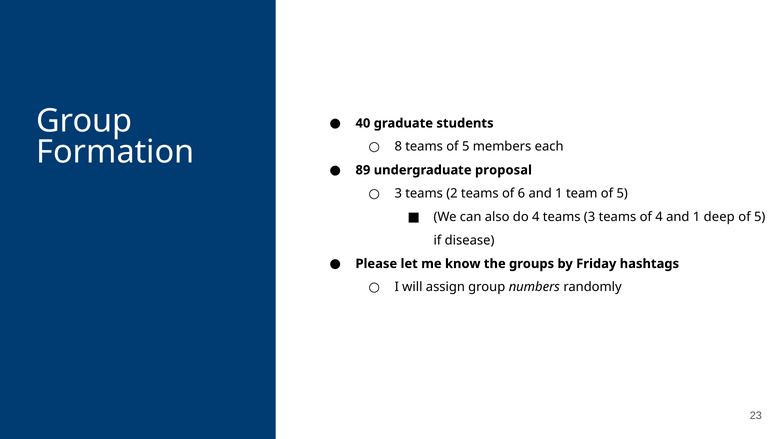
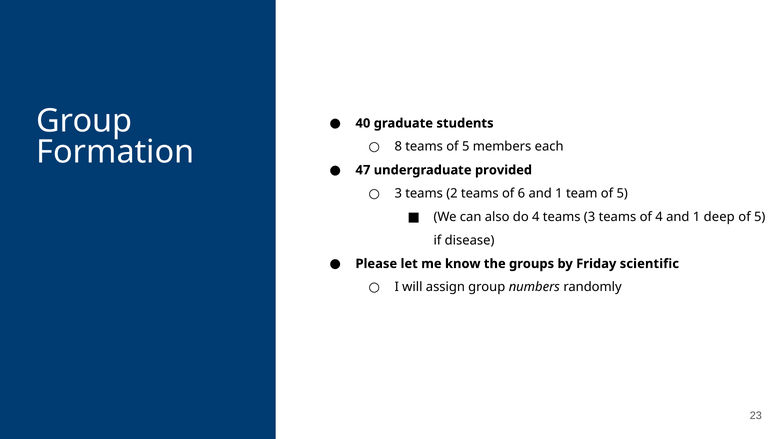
89: 89 -> 47
proposal: proposal -> provided
hashtags: hashtags -> scientific
